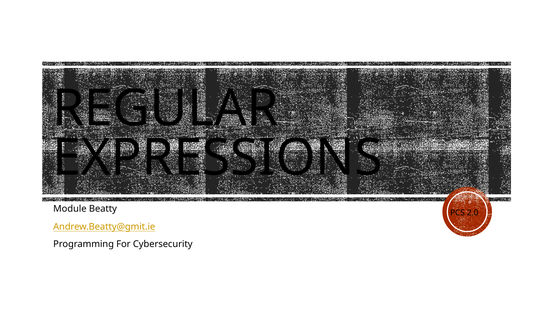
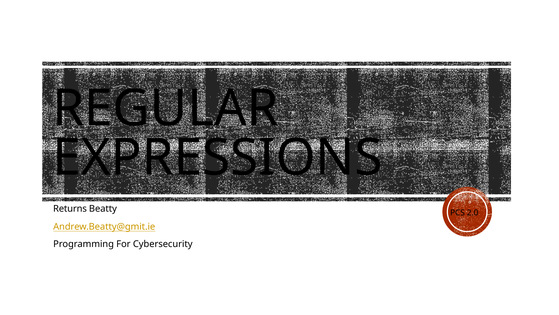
Module: Module -> Returns
